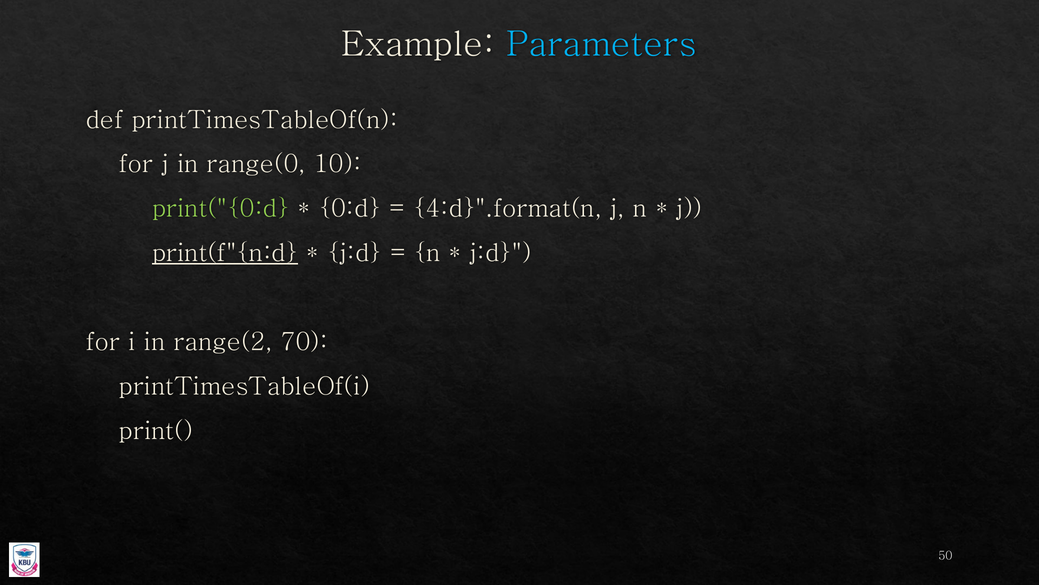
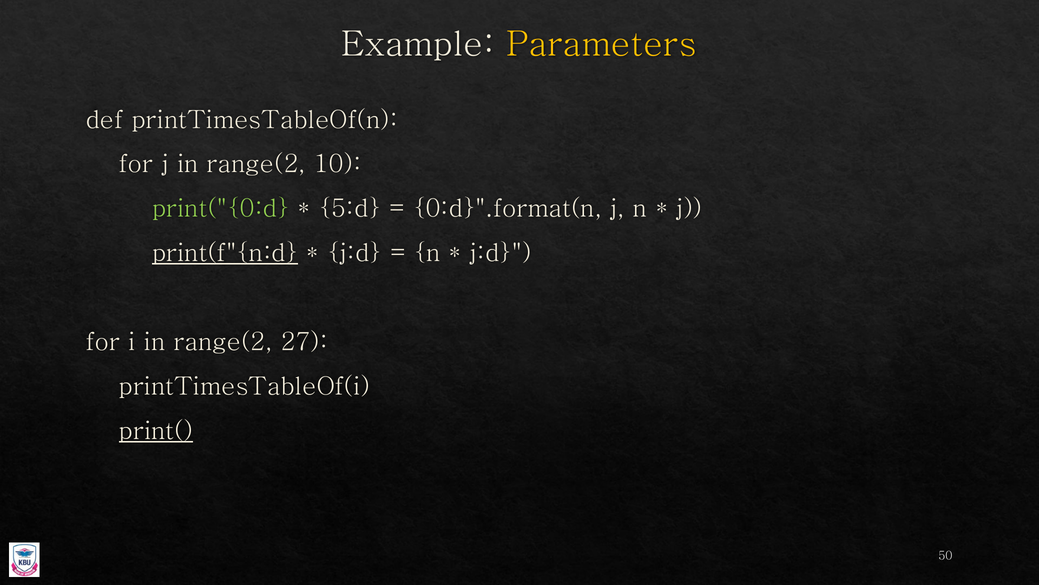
Parameters colour: light blue -> yellow
j in range(0: range(0 -> range(2
0:d: 0:d -> 5:d
4:d}".format(n: 4:d}".format(n -> 0:d}".format(n
70: 70 -> 27
print( underline: none -> present
